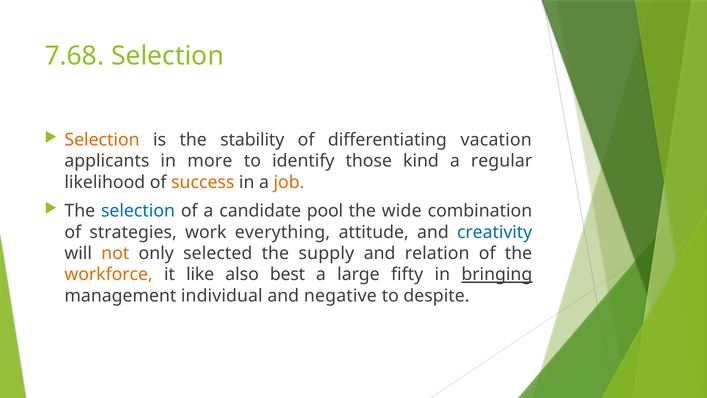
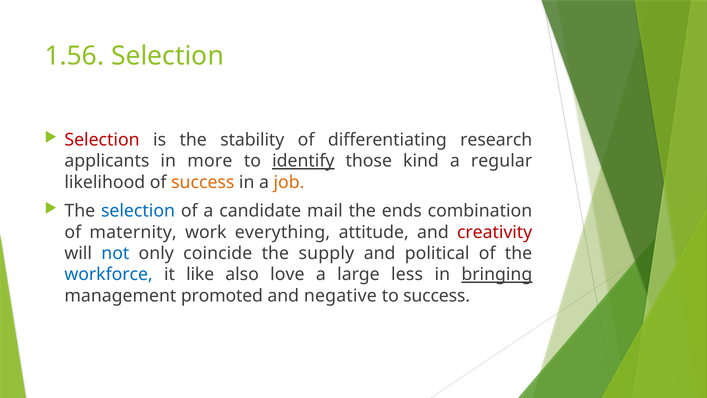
7.68: 7.68 -> 1.56
Selection at (102, 140) colour: orange -> red
vacation: vacation -> research
identify underline: none -> present
pool: pool -> mail
wide: wide -> ends
strategies: strategies -> maternity
creativity colour: blue -> red
not colour: orange -> blue
selected: selected -> coincide
relation: relation -> political
workforce colour: orange -> blue
best: best -> love
fifty: fifty -> less
individual: individual -> promoted
to despite: despite -> success
